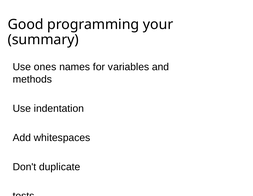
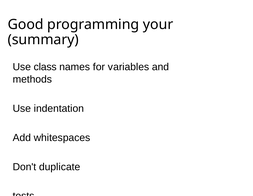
ones: ones -> class
